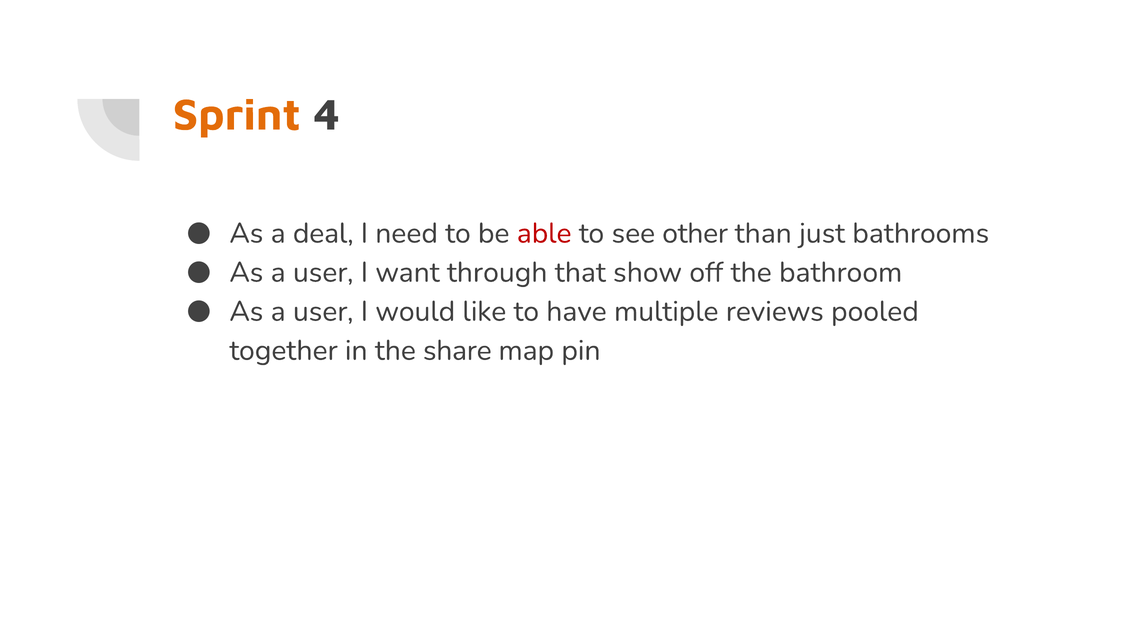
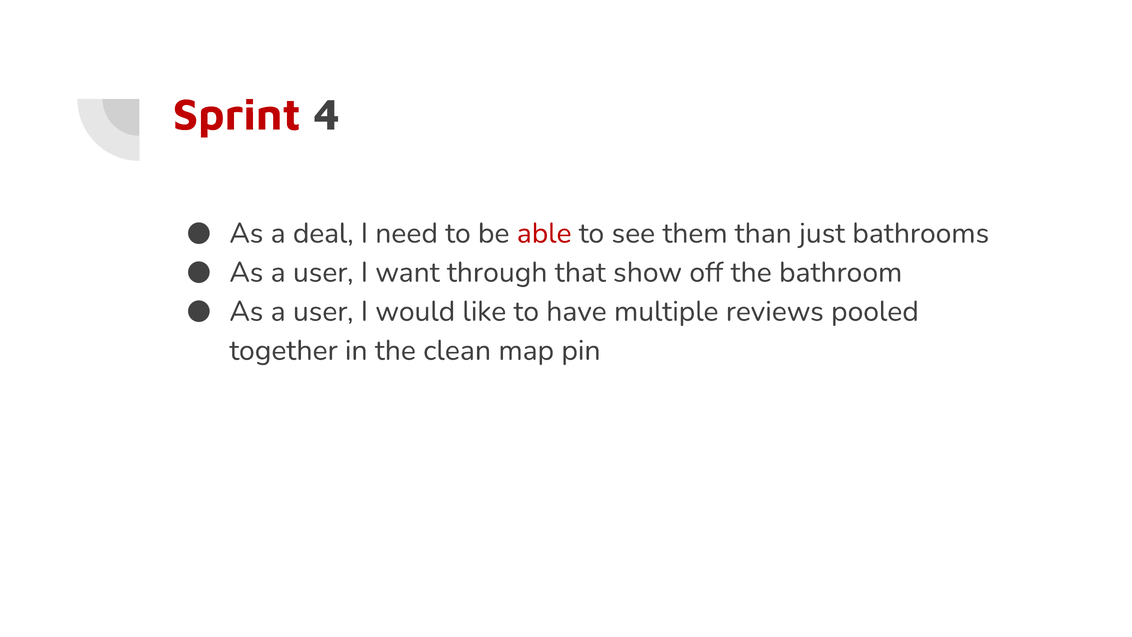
Sprint colour: orange -> red
other: other -> them
share: share -> clean
